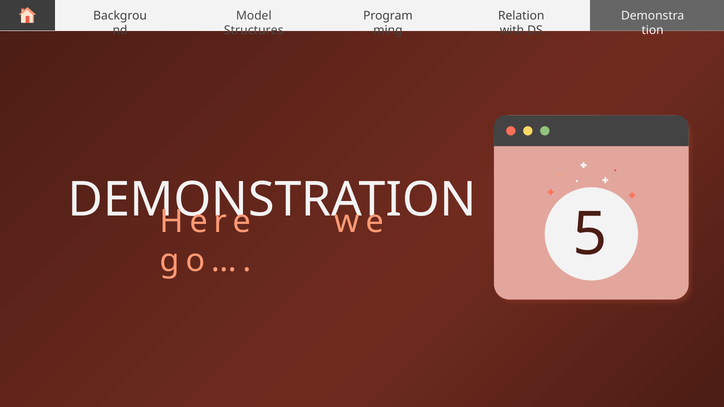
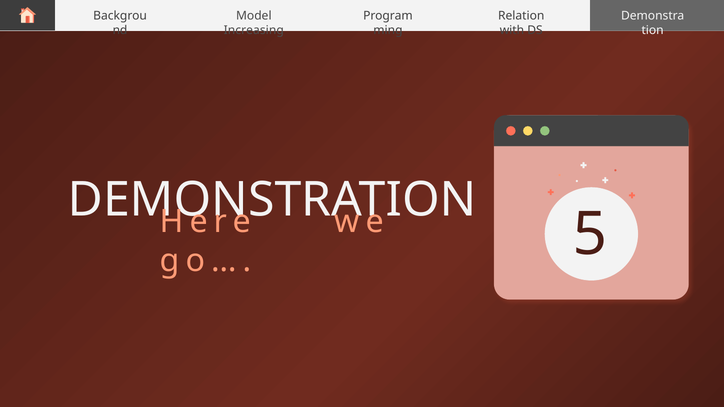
Structures: Structures -> Increasing
